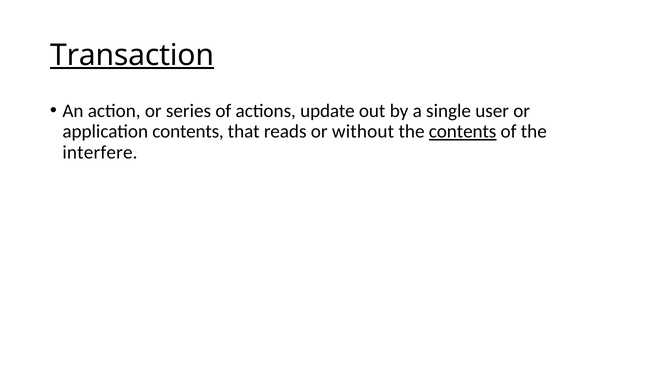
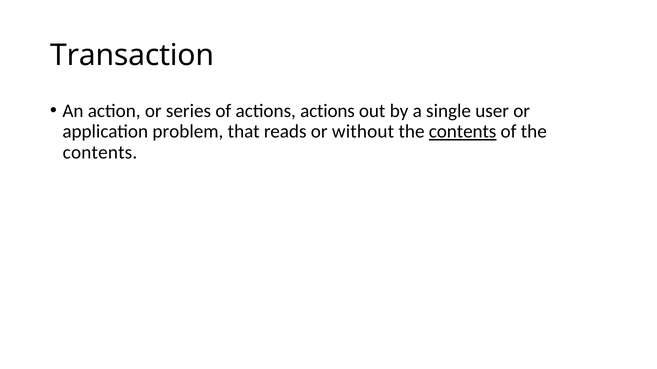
Transaction underline: present -> none
actions update: update -> actions
application contents: contents -> problem
interfere at (100, 152): interfere -> contents
